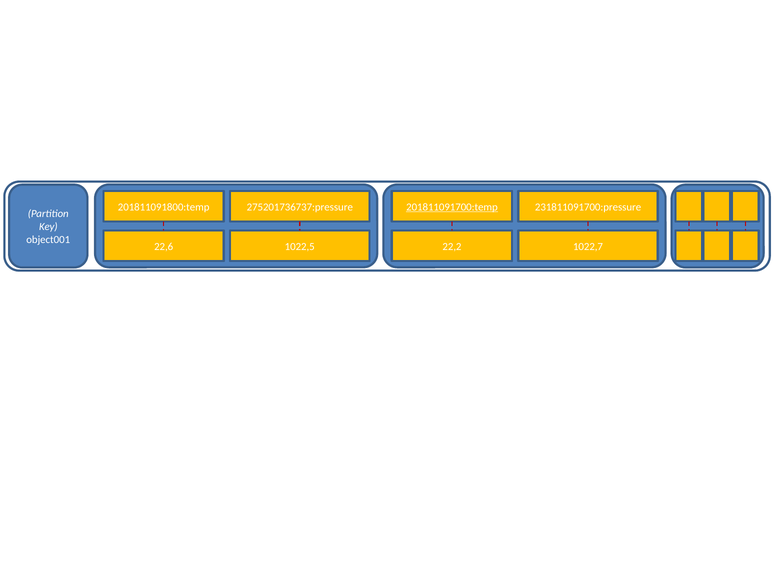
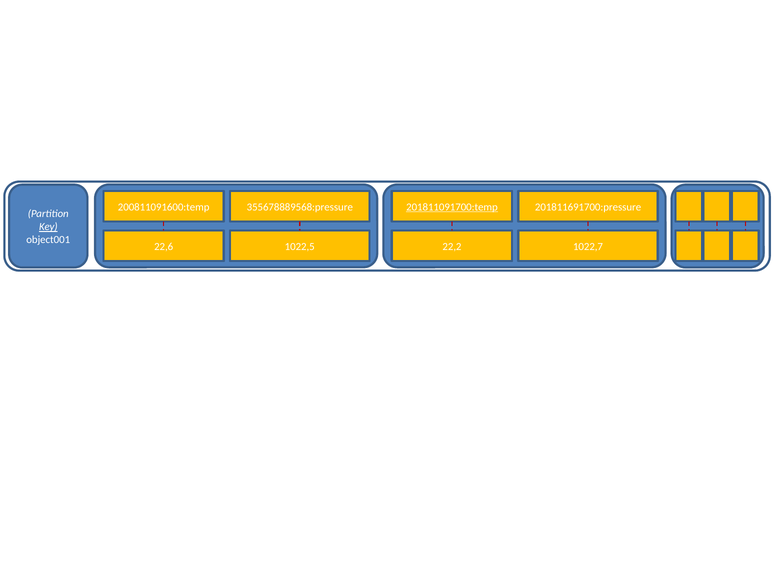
201811091800:temp: 201811091800:temp -> 200811091600:temp
275201736737:pressure: 275201736737:pressure -> 355678889568:pressure
231811091700:pressure: 231811091700:pressure -> 201811691700:pressure
Key underline: none -> present
